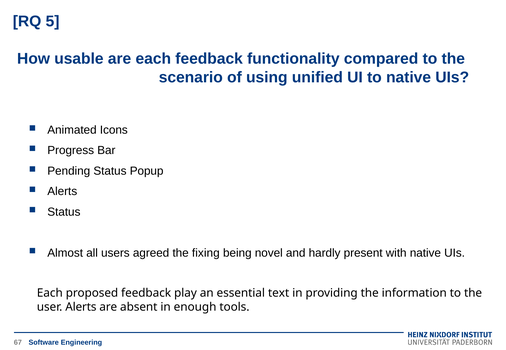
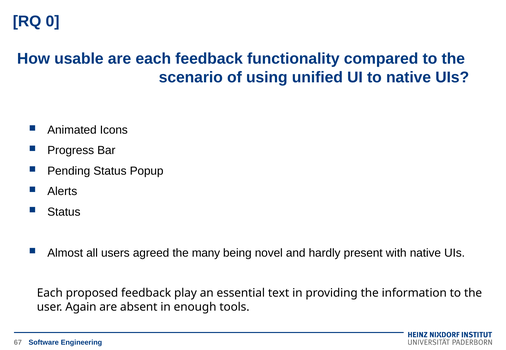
5: 5 -> 0
fixing: fixing -> many
user Alerts: Alerts -> Again
